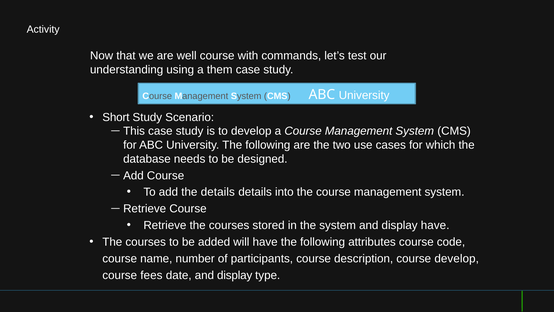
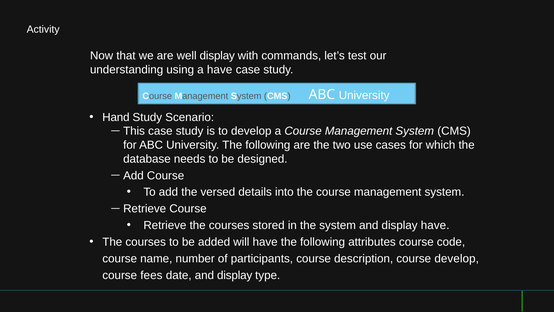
well course: course -> display
a them: them -> have
Short: Short -> Hand
the details: details -> versed
